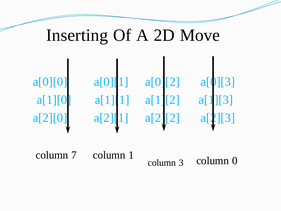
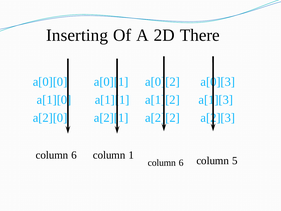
Move: Move -> There
7 at (74, 155): 7 -> 6
3 at (181, 163): 3 -> 6
0: 0 -> 5
